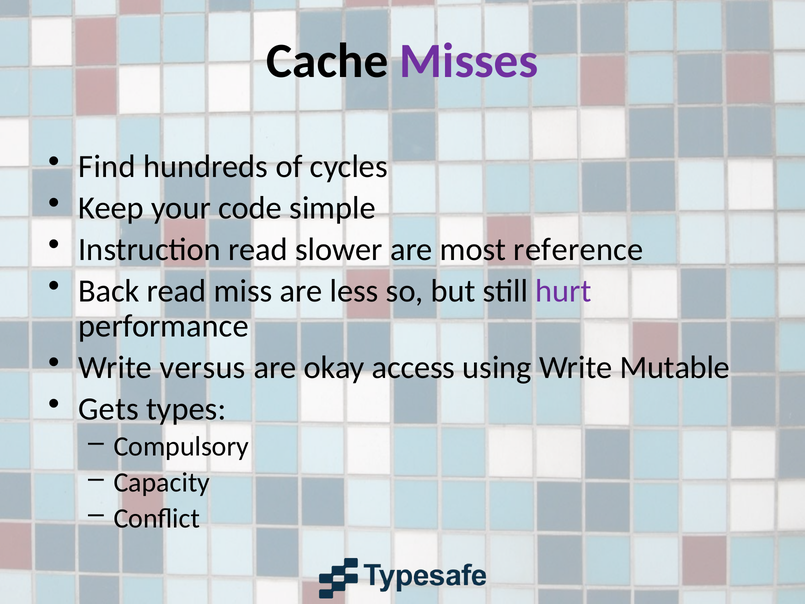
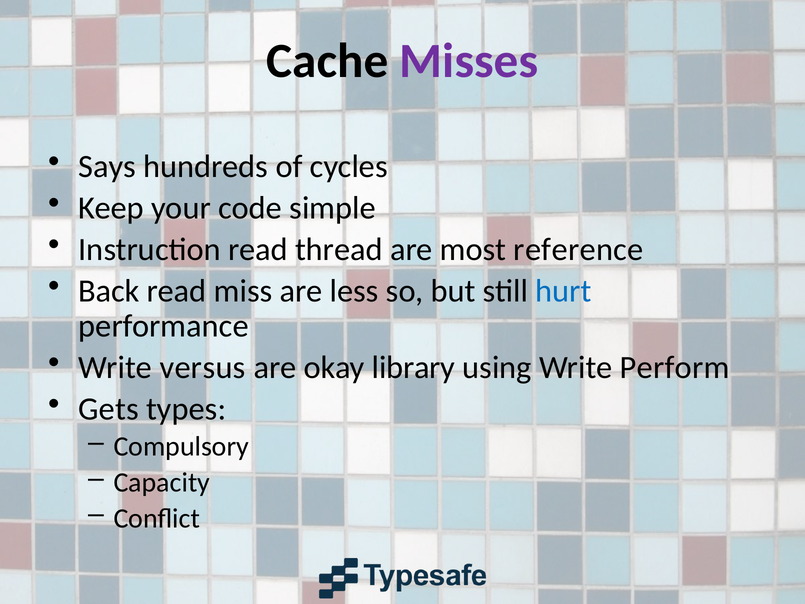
Find: Find -> Says
slower: slower -> thread
hurt colour: purple -> blue
access: access -> library
Mutable: Mutable -> Perform
